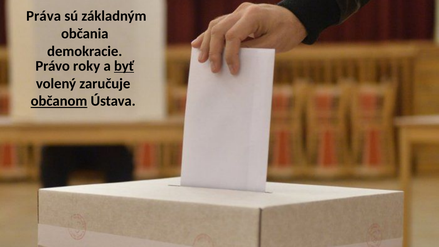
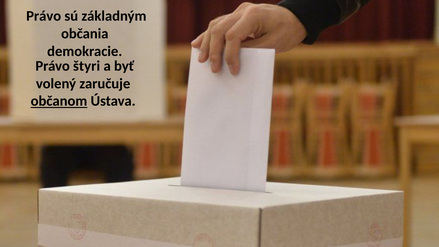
Práva at (44, 16): Práva -> Právo
roky: roky -> štyri
byť underline: present -> none
